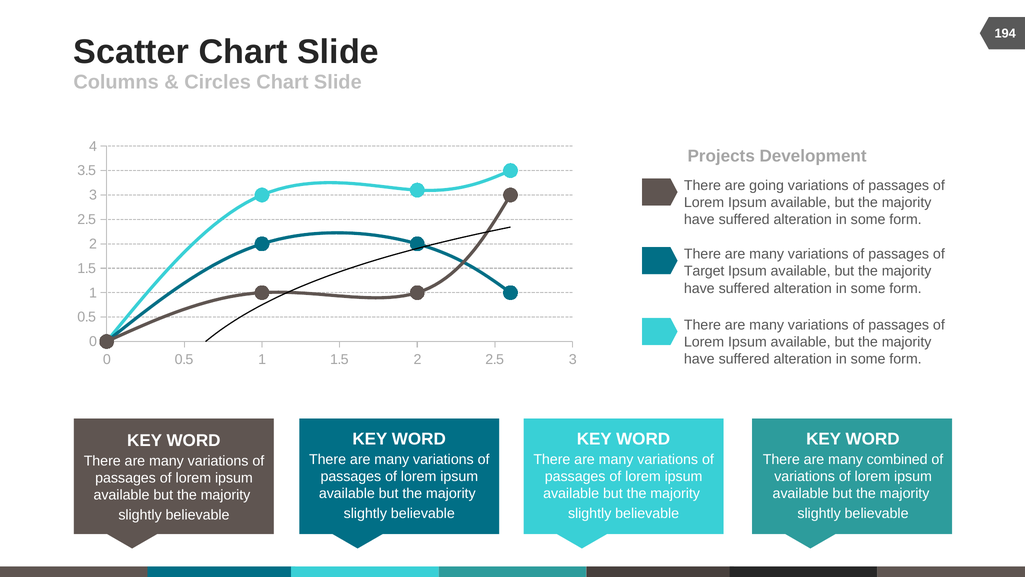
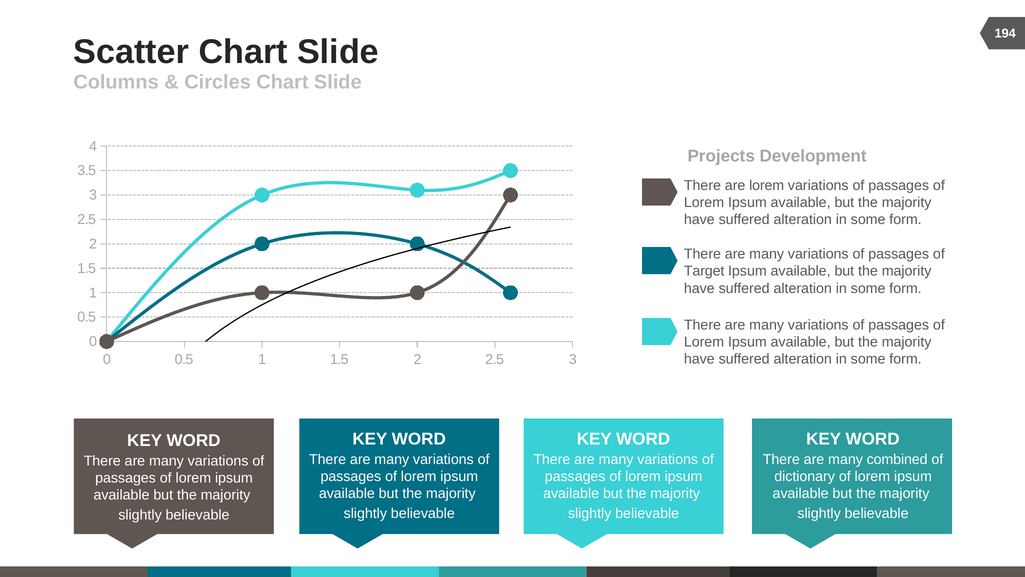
are going: going -> lorem
variations at (805, 476): variations -> dictionary
